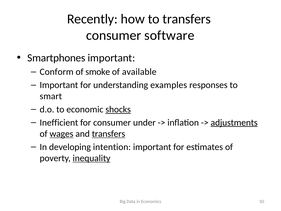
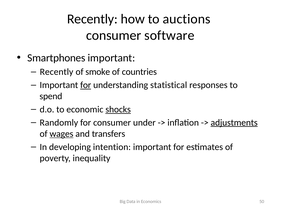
to transfers: transfers -> auctions
Conform at (57, 72): Conform -> Recently
available: available -> countries
for at (86, 85) underline: none -> present
examples: examples -> statistical
smart: smart -> spend
Inefficient: Inefficient -> Randomly
transfers at (109, 134) underline: present -> none
inequality underline: present -> none
